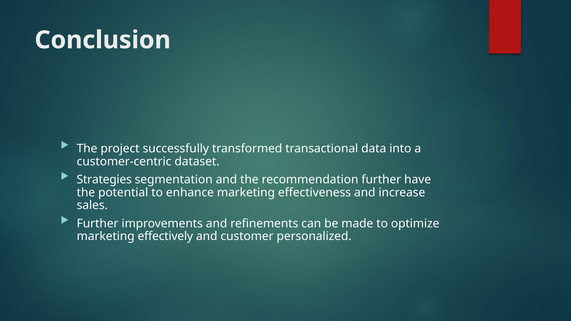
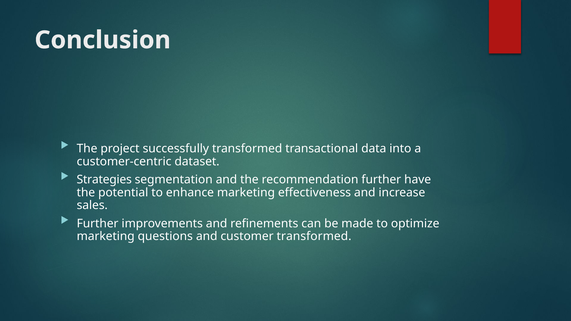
effectively: effectively -> questions
customer personalized: personalized -> transformed
